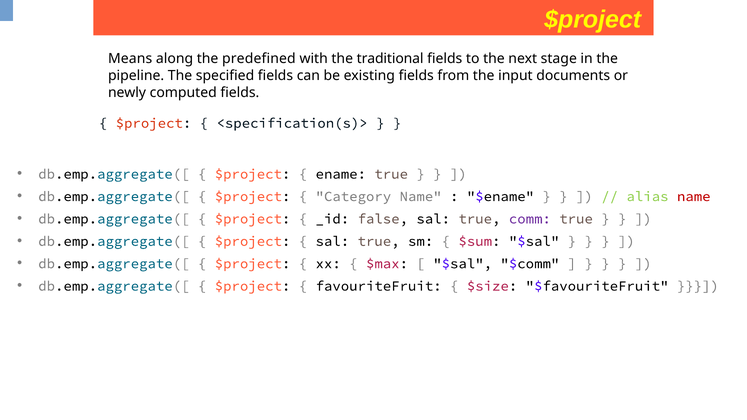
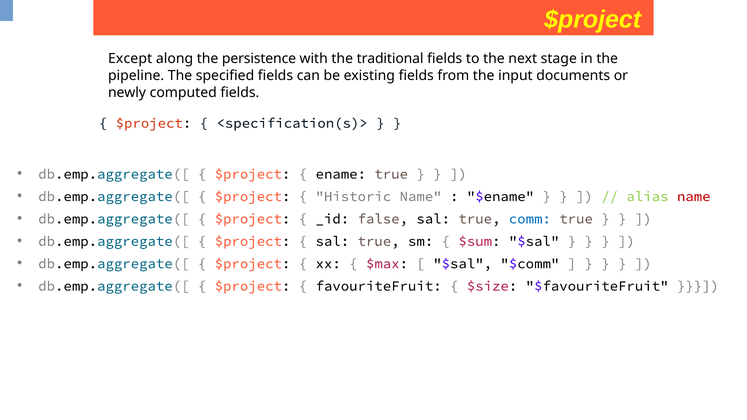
Means: Means -> Except
predefined: predefined -> persistence
Category: Category -> Historic
comm colour: purple -> blue
